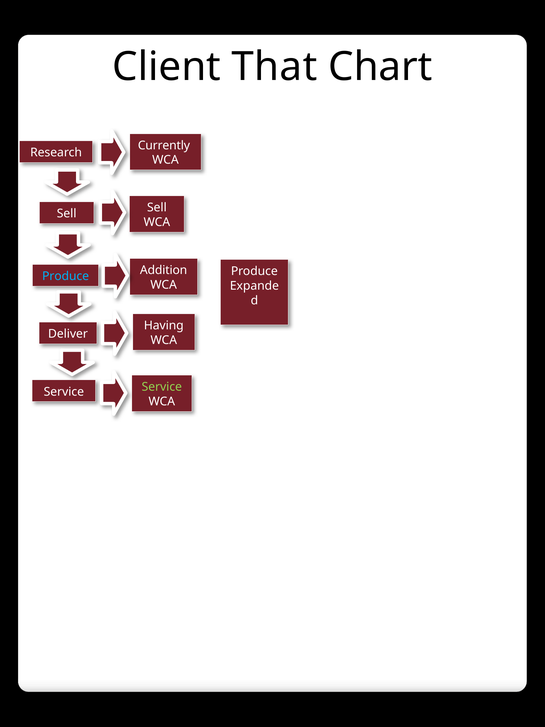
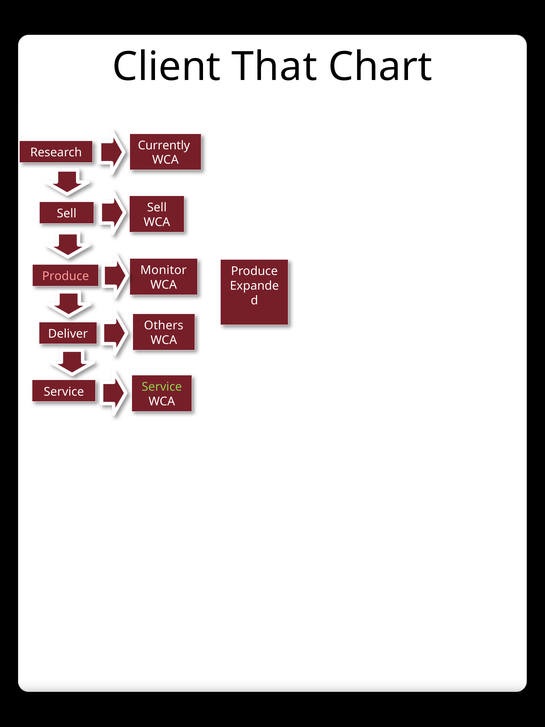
Addition: Addition -> Monitor
Produce at (66, 276) colour: light blue -> pink
Having: Having -> Others
